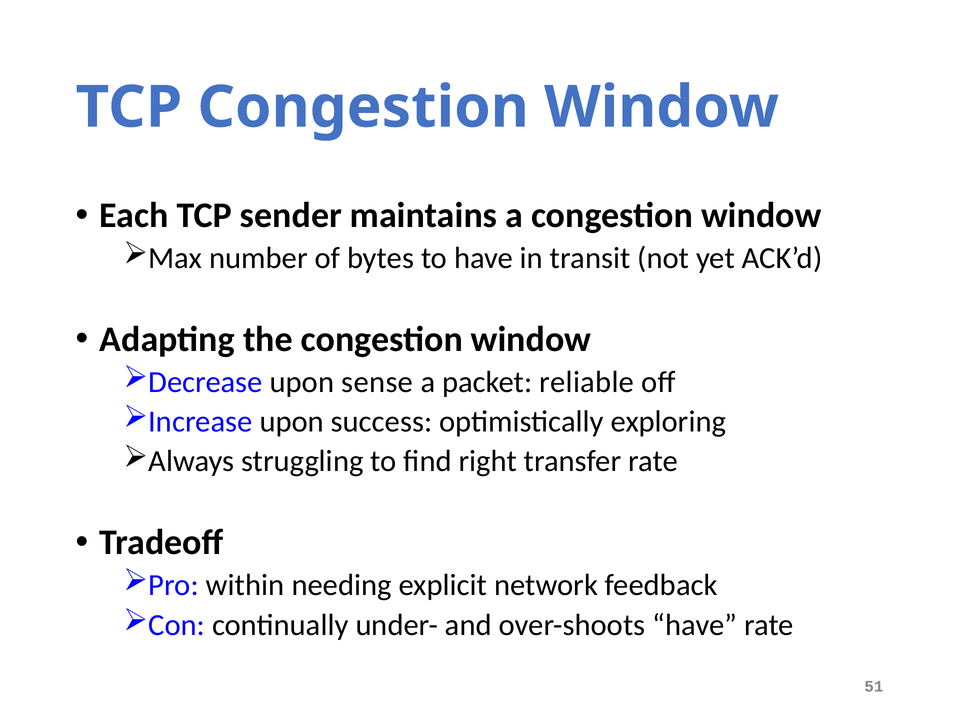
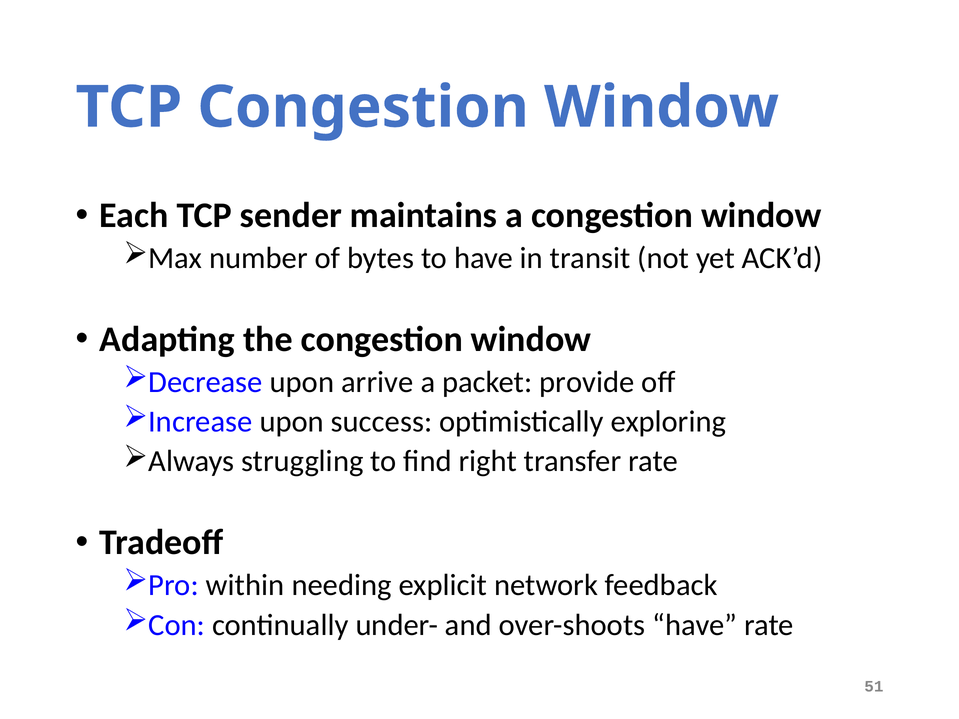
sense: sense -> arrive
reliable: reliable -> provide
